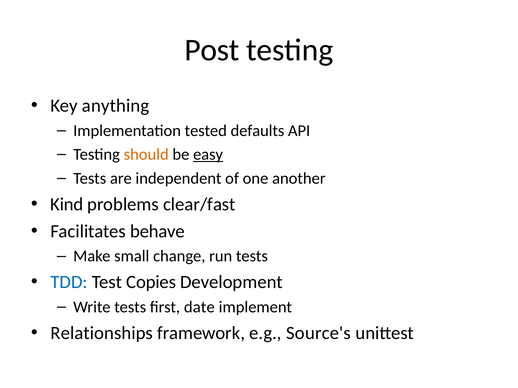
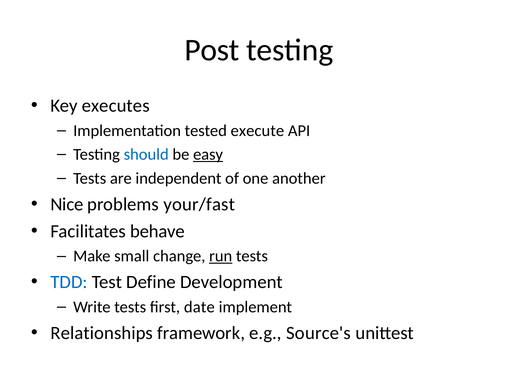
anything: anything -> executes
defaults: defaults -> execute
should colour: orange -> blue
Kind: Kind -> Nice
clear/fast: clear/fast -> your/fast
run underline: none -> present
Copies: Copies -> Define
